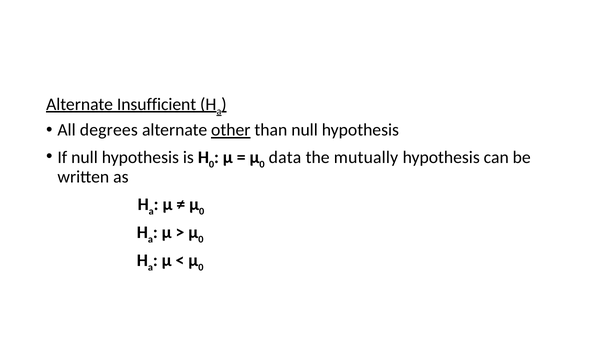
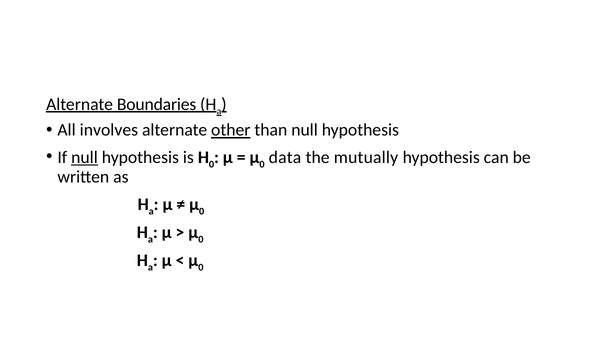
Insufficient: Insufficient -> Boundaries
degrees: degrees -> involves
null at (85, 158) underline: none -> present
